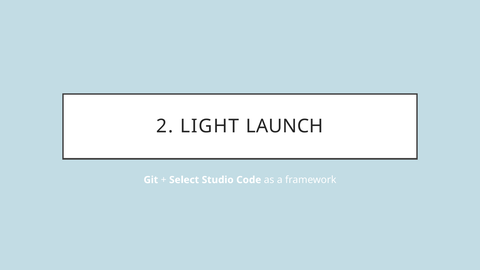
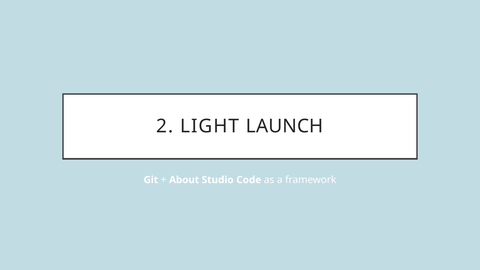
Select: Select -> About
